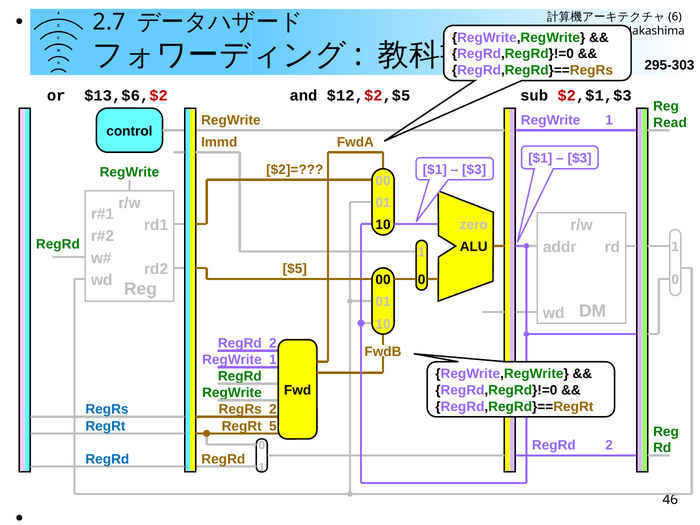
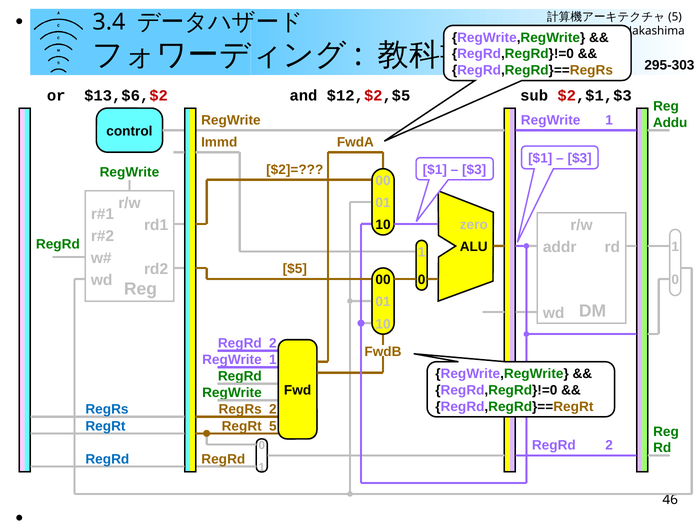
6 at (675, 17): 6 -> 5
2.7: 2.7 -> 3.4
Read: Read -> Addu
